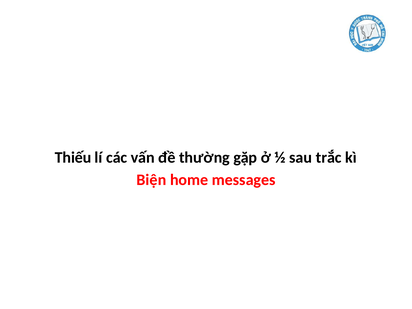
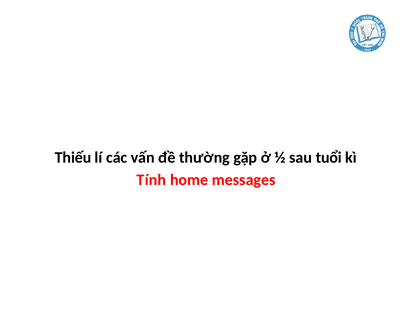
trắc: trắc -> tuổi
Biện: Biện -> Tính
